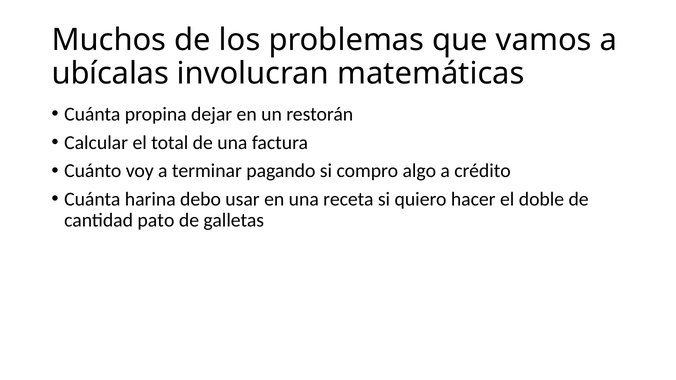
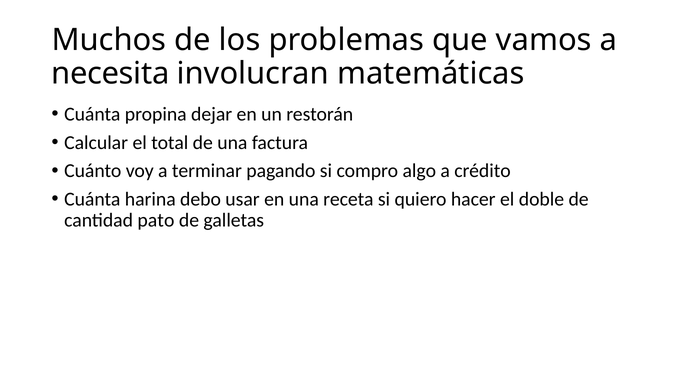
ubícalas: ubícalas -> necesita
